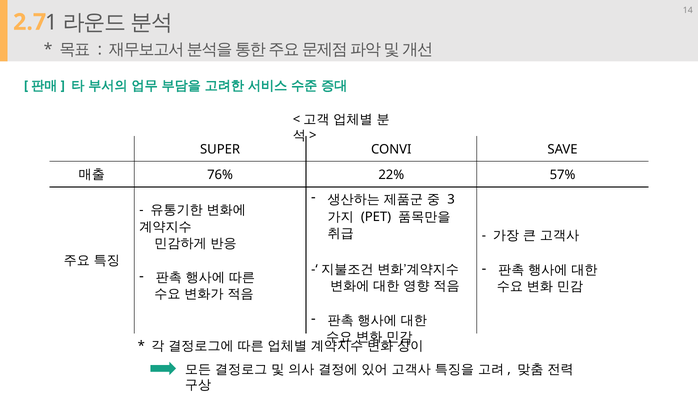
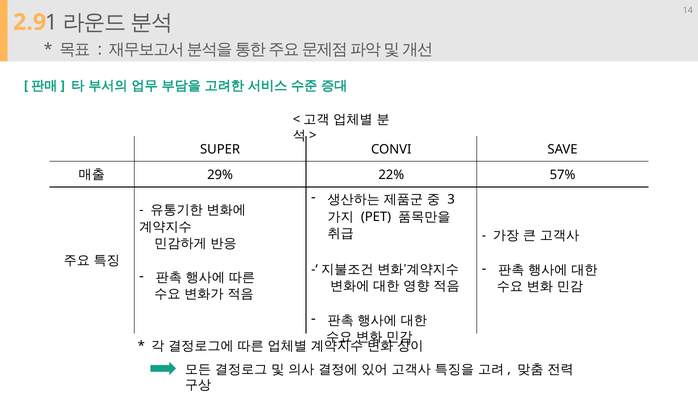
2.7: 2.7 -> 2.9
76%: 76% -> 29%
